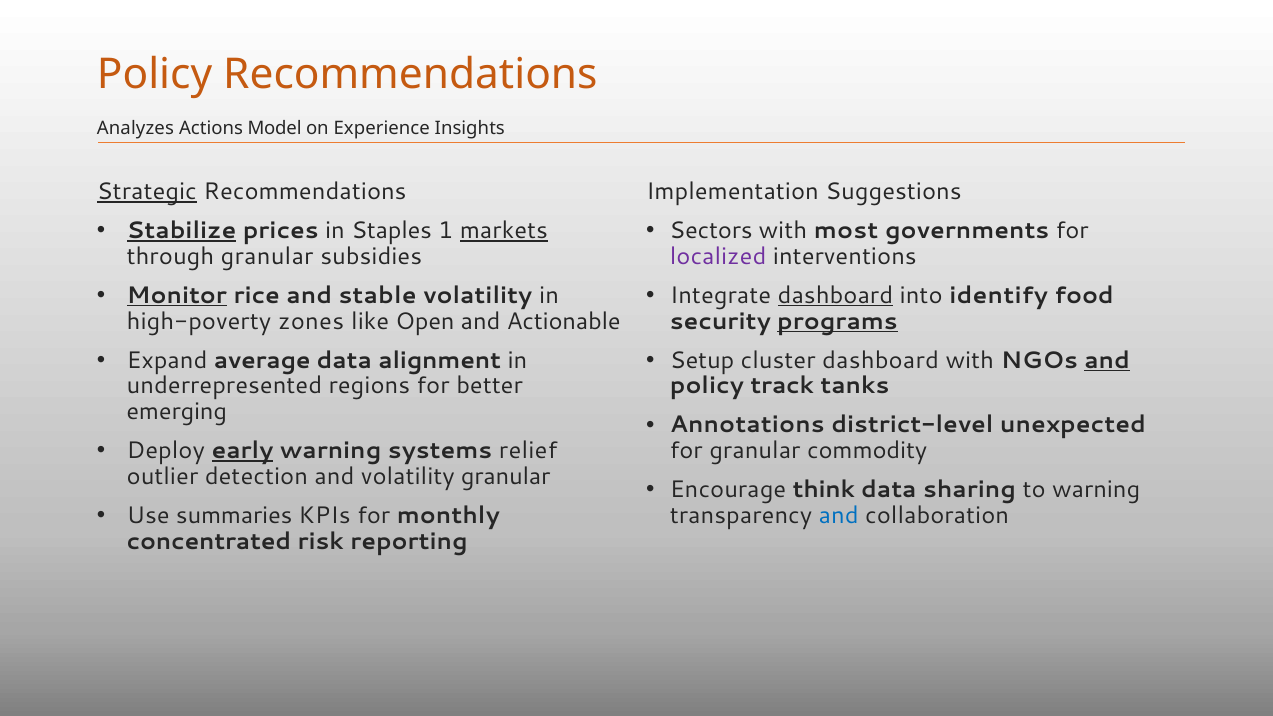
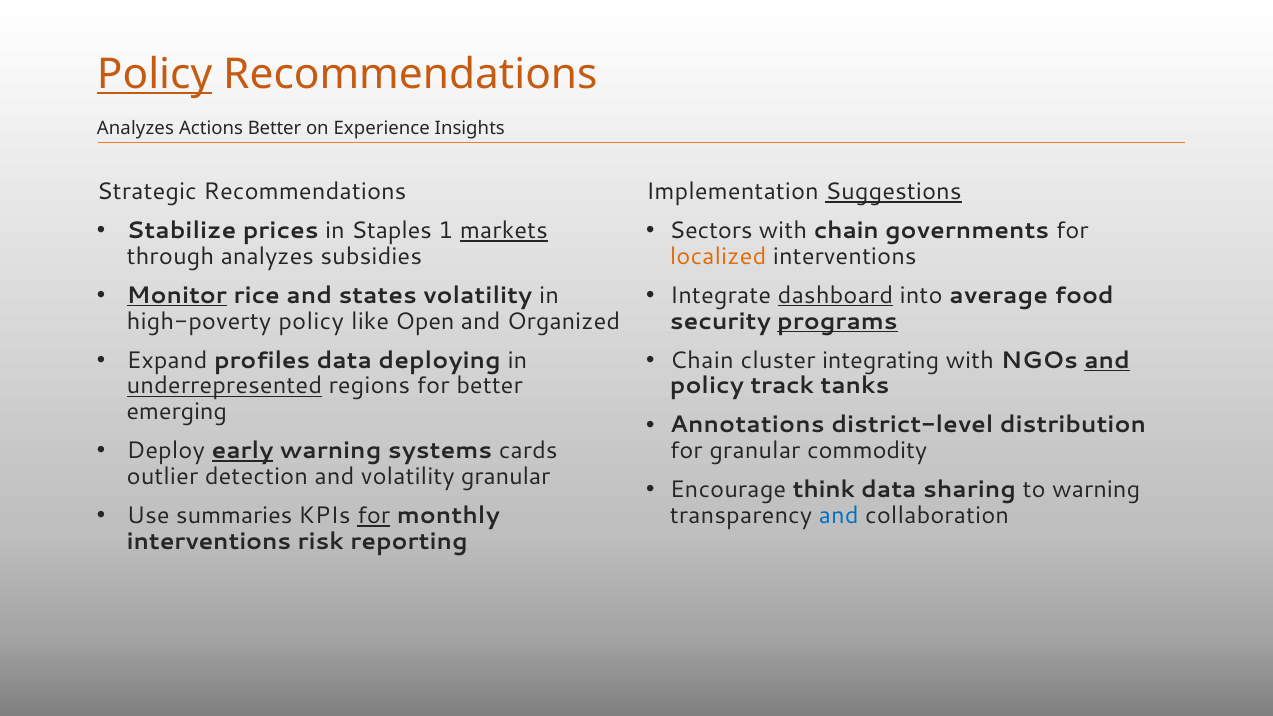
Policy at (155, 75) underline: none -> present
Actions Model: Model -> Better
Strategic underline: present -> none
Suggestions underline: none -> present
Stabilize underline: present -> none
with most: most -> chain
through granular: granular -> analyzes
localized colour: purple -> orange
stable: stable -> states
identify: identify -> average
high-poverty zones: zones -> policy
Actionable: Actionable -> Organized
average: average -> profiles
alignment: alignment -> deploying
Setup at (702, 360): Setup -> Chain
cluster dashboard: dashboard -> integrating
underrepresented underline: none -> present
unexpected: unexpected -> distribution
relief: relief -> cards
for at (374, 516) underline: none -> present
concentrated at (209, 542): concentrated -> interventions
